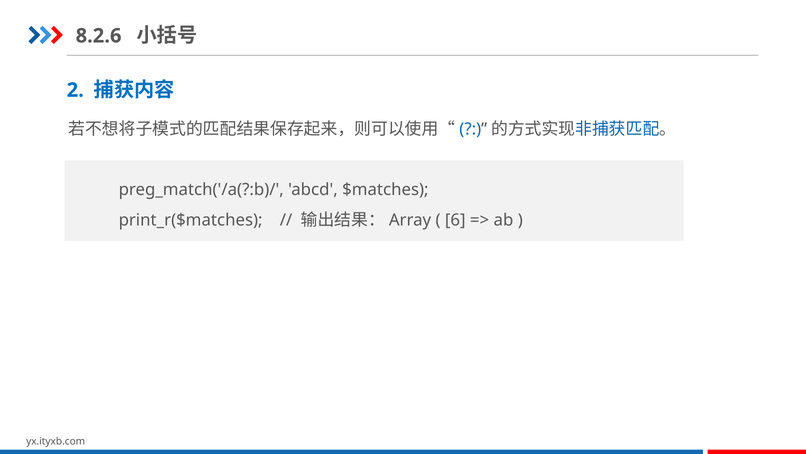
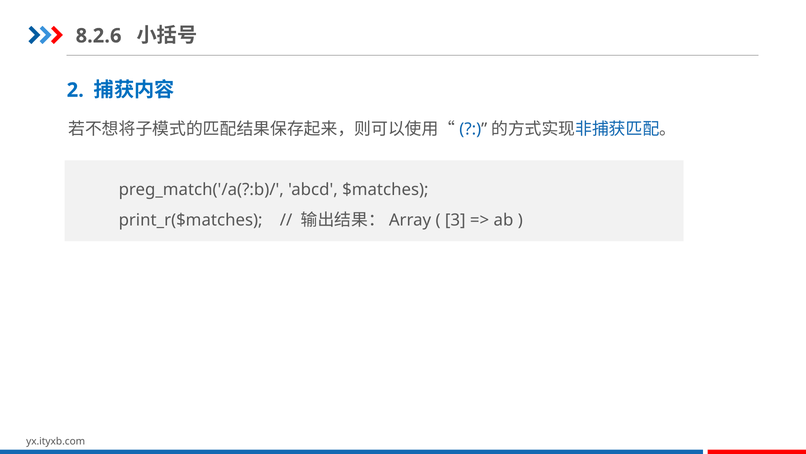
6: 6 -> 3
